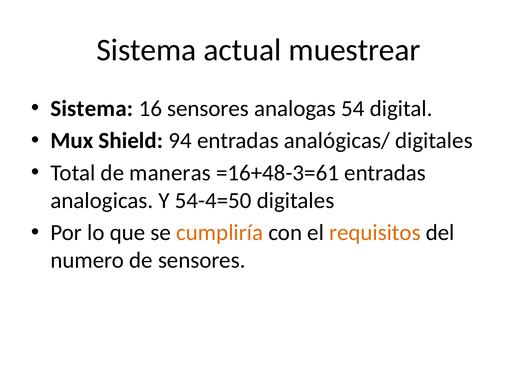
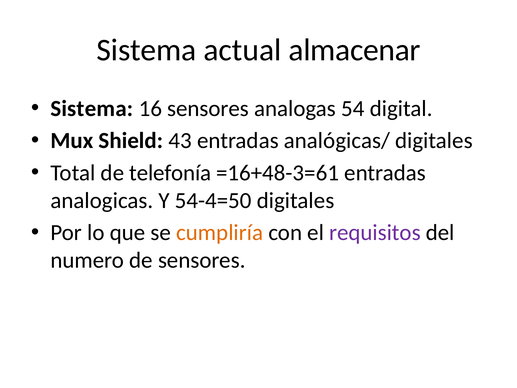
muestrear: muestrear -> almacenar
94: 94 -> 43
maneras: maneras -> telefonía
requisitos colour: orange -> purple
